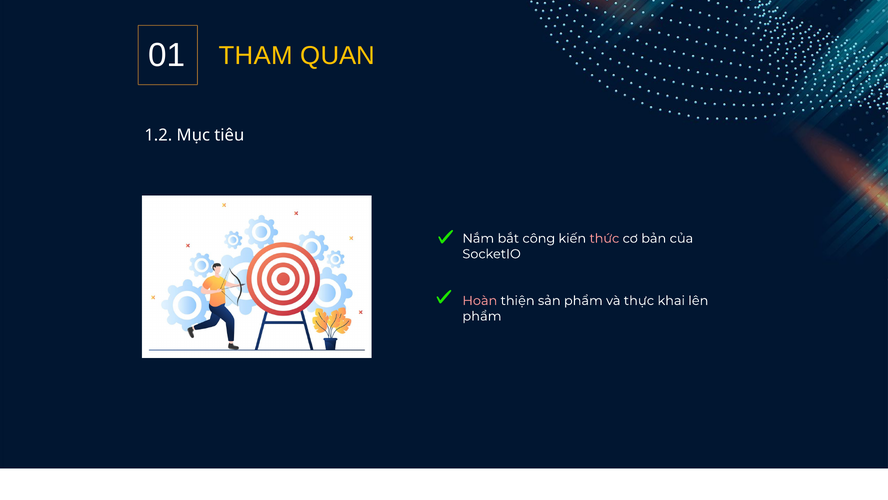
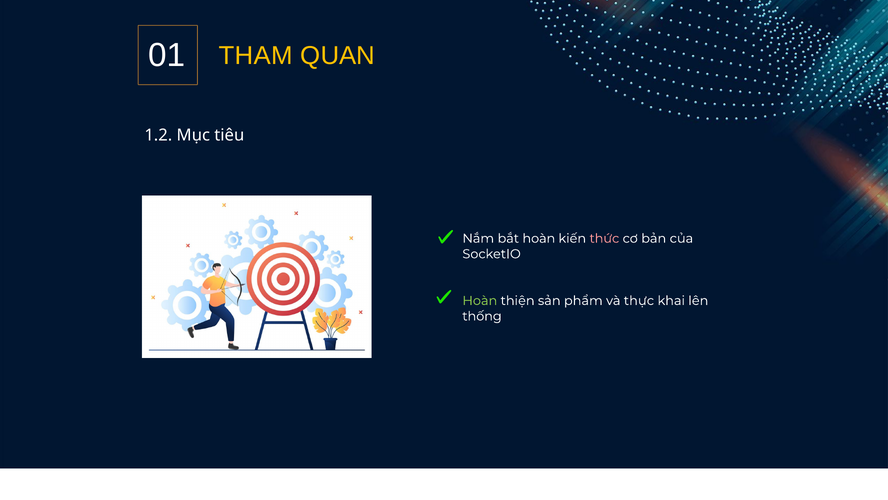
bắt công: công -> hoàn
Hoàn at (480, 300) colour: pink -> light green
phẩm at (482, 316): phẩm -> thống
